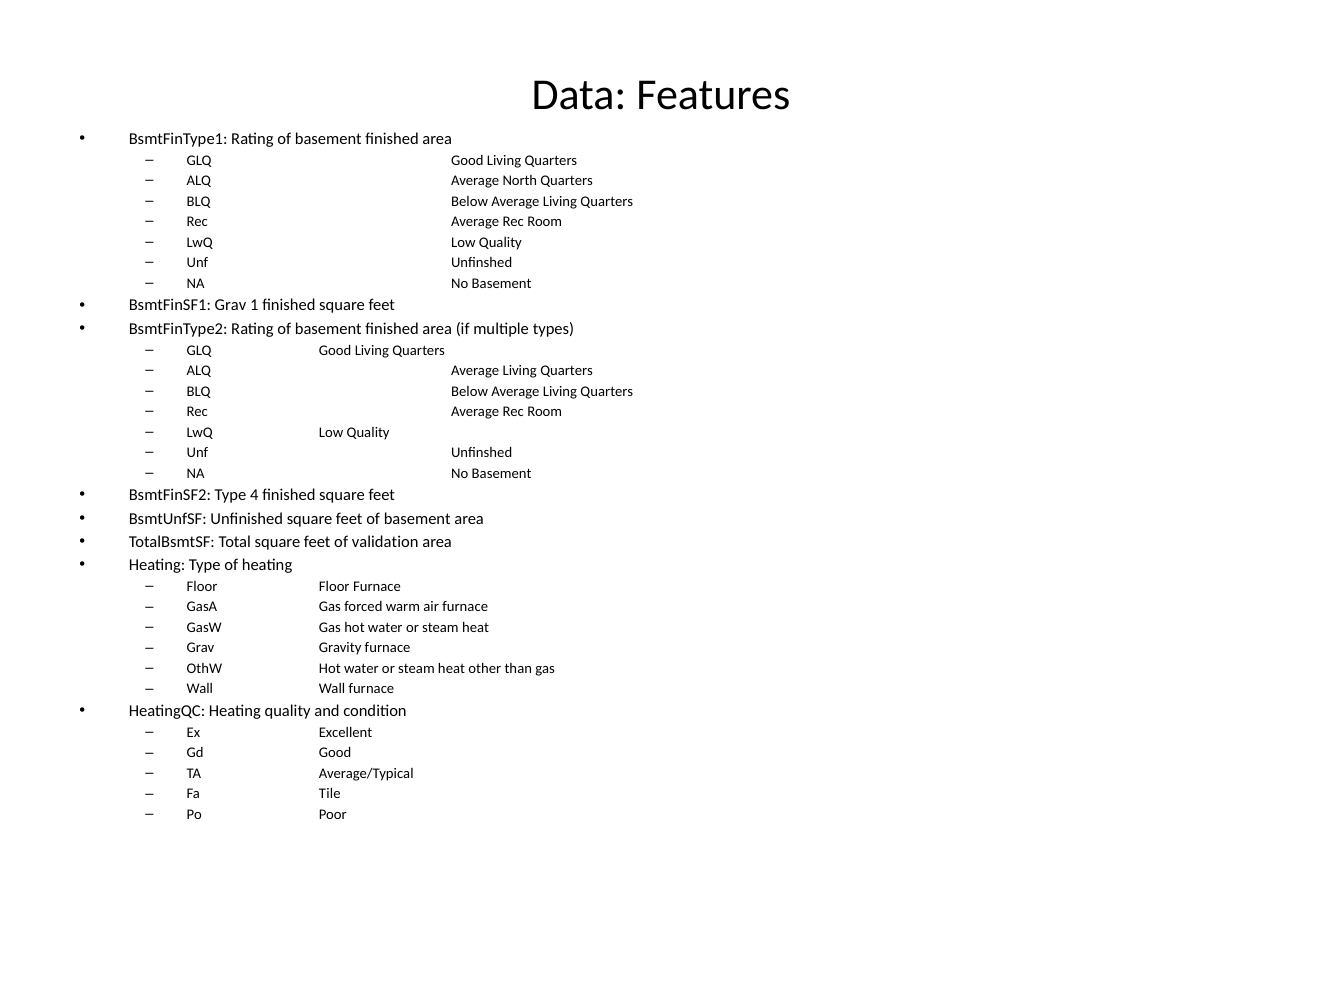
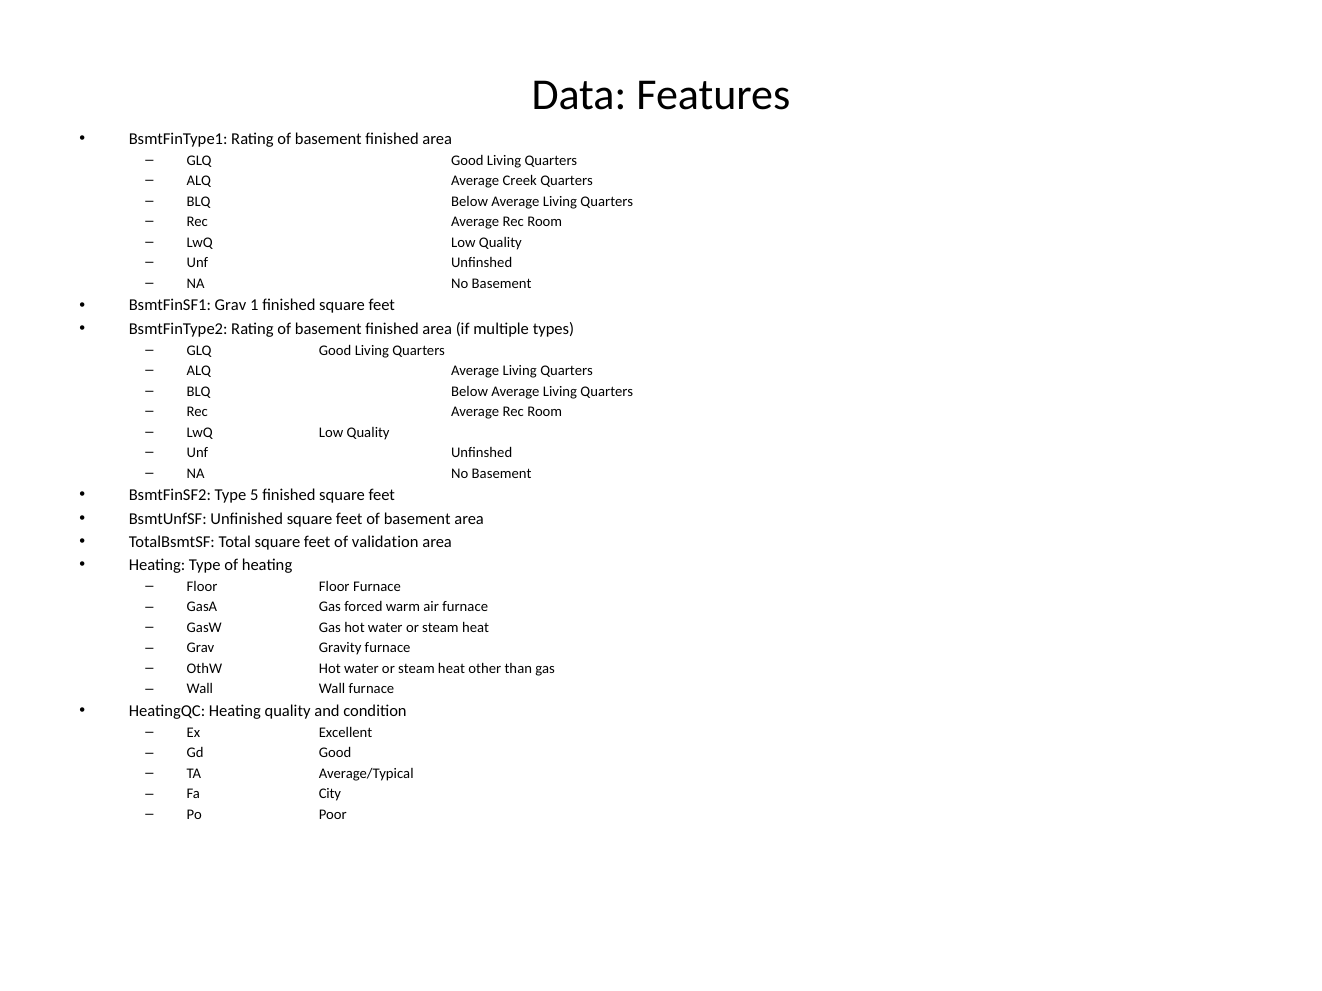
North: North -> Creek
4: 4 -> 5
Tile: Tile -> City
